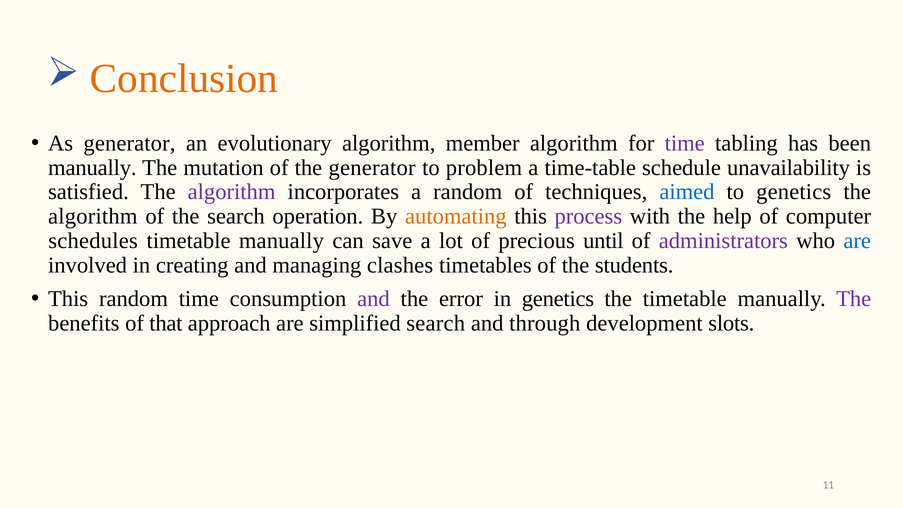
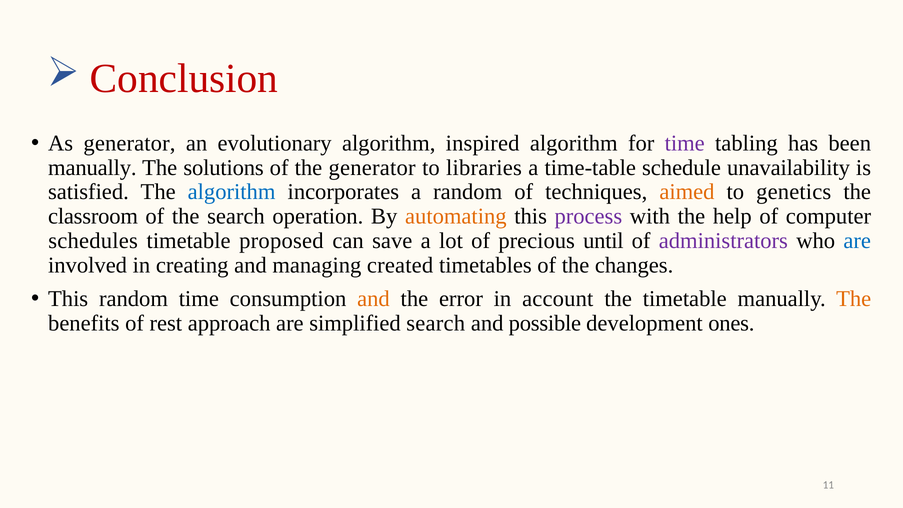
Conclusion colour: orange -> red
member: member -> inspired
mutation: mutation -> solutions
problem: problem -> libraries
algorithm at (232, 192) colour: purple -> blue
aimed colour: blue -> orange
algorithm at (93, 216): algorithm -> classroom
manually at (281, 241): manually -> proposed
clashes: clashes -> created
students: students -> changes
and at (373, 299) colour: purple -> orange
in genetics: genetics -> account
The at (854, 299) colour: purple -> orange
that: that -> rest
through: through -> possible
slots: slots -> ones
